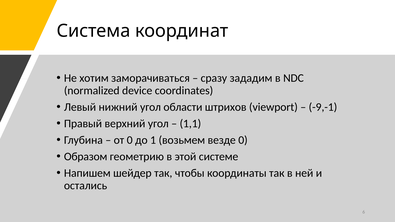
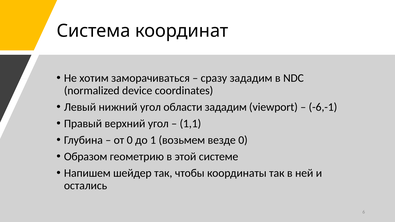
области штрихов: штрихов -> зададим
-9,-1: -9,-1 -> -6,-1
